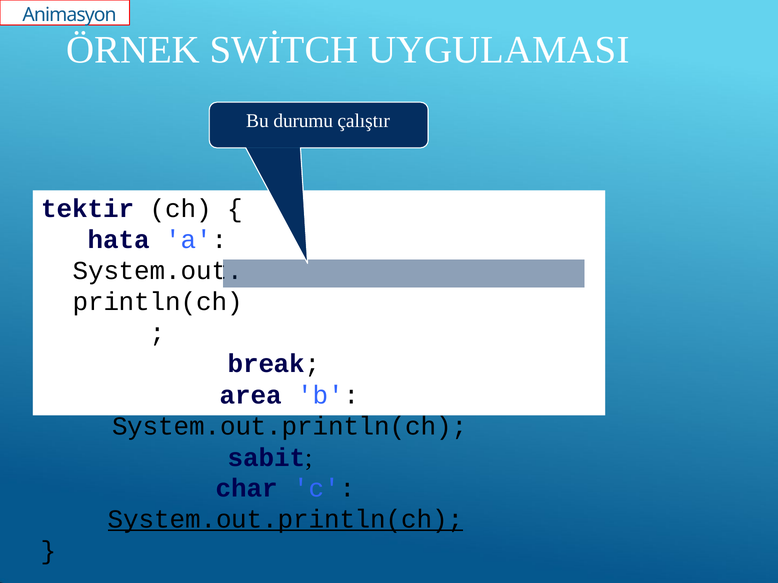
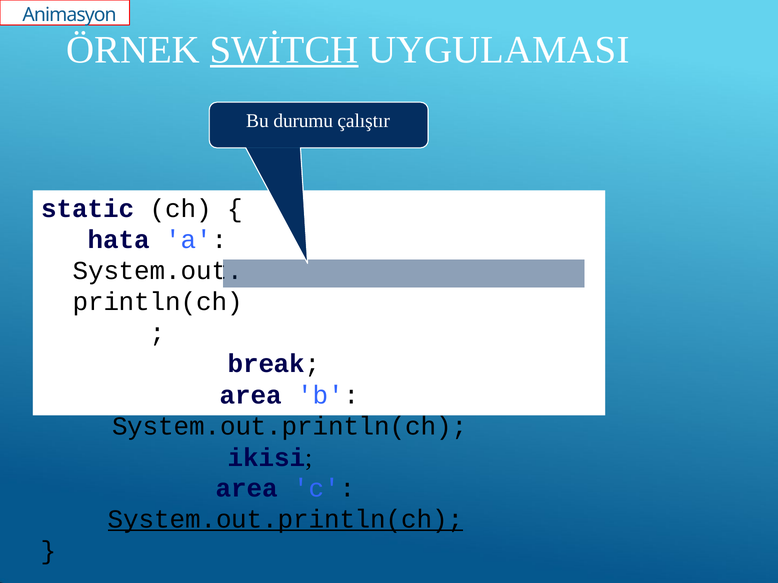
SWİTCH underline: none -> present
tektir: tektir -> static
sabit: sabit -> ikisi
char at (247, 489): char -> area
